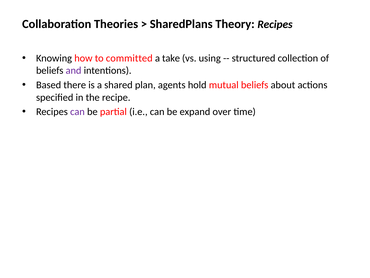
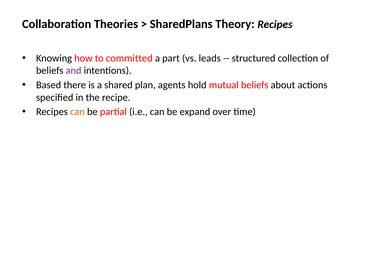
take: take -> part
using: using -> leads
can at (77, 112) colour: purple -> orange
